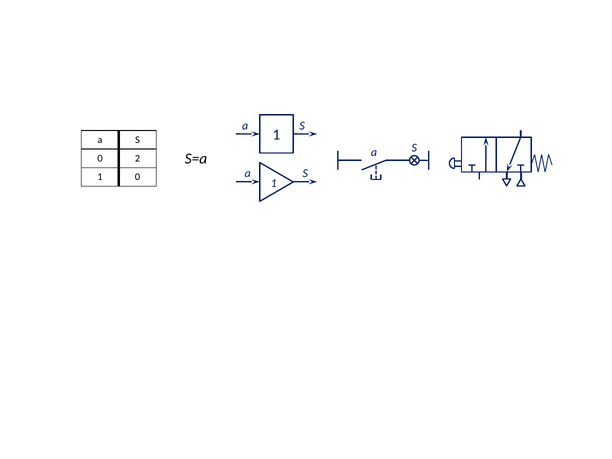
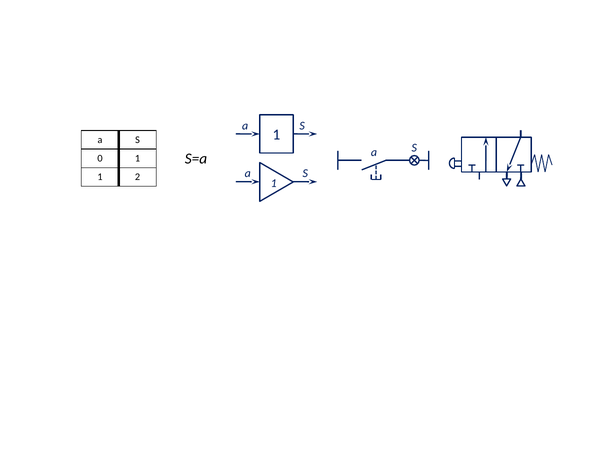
0 2: 2 -> 1
1 0: 0 -> 2
